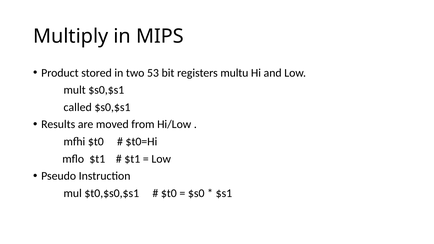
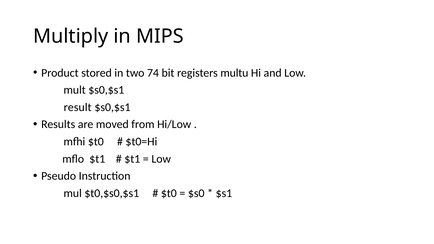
53: 53 -> 74
called: called -> result
